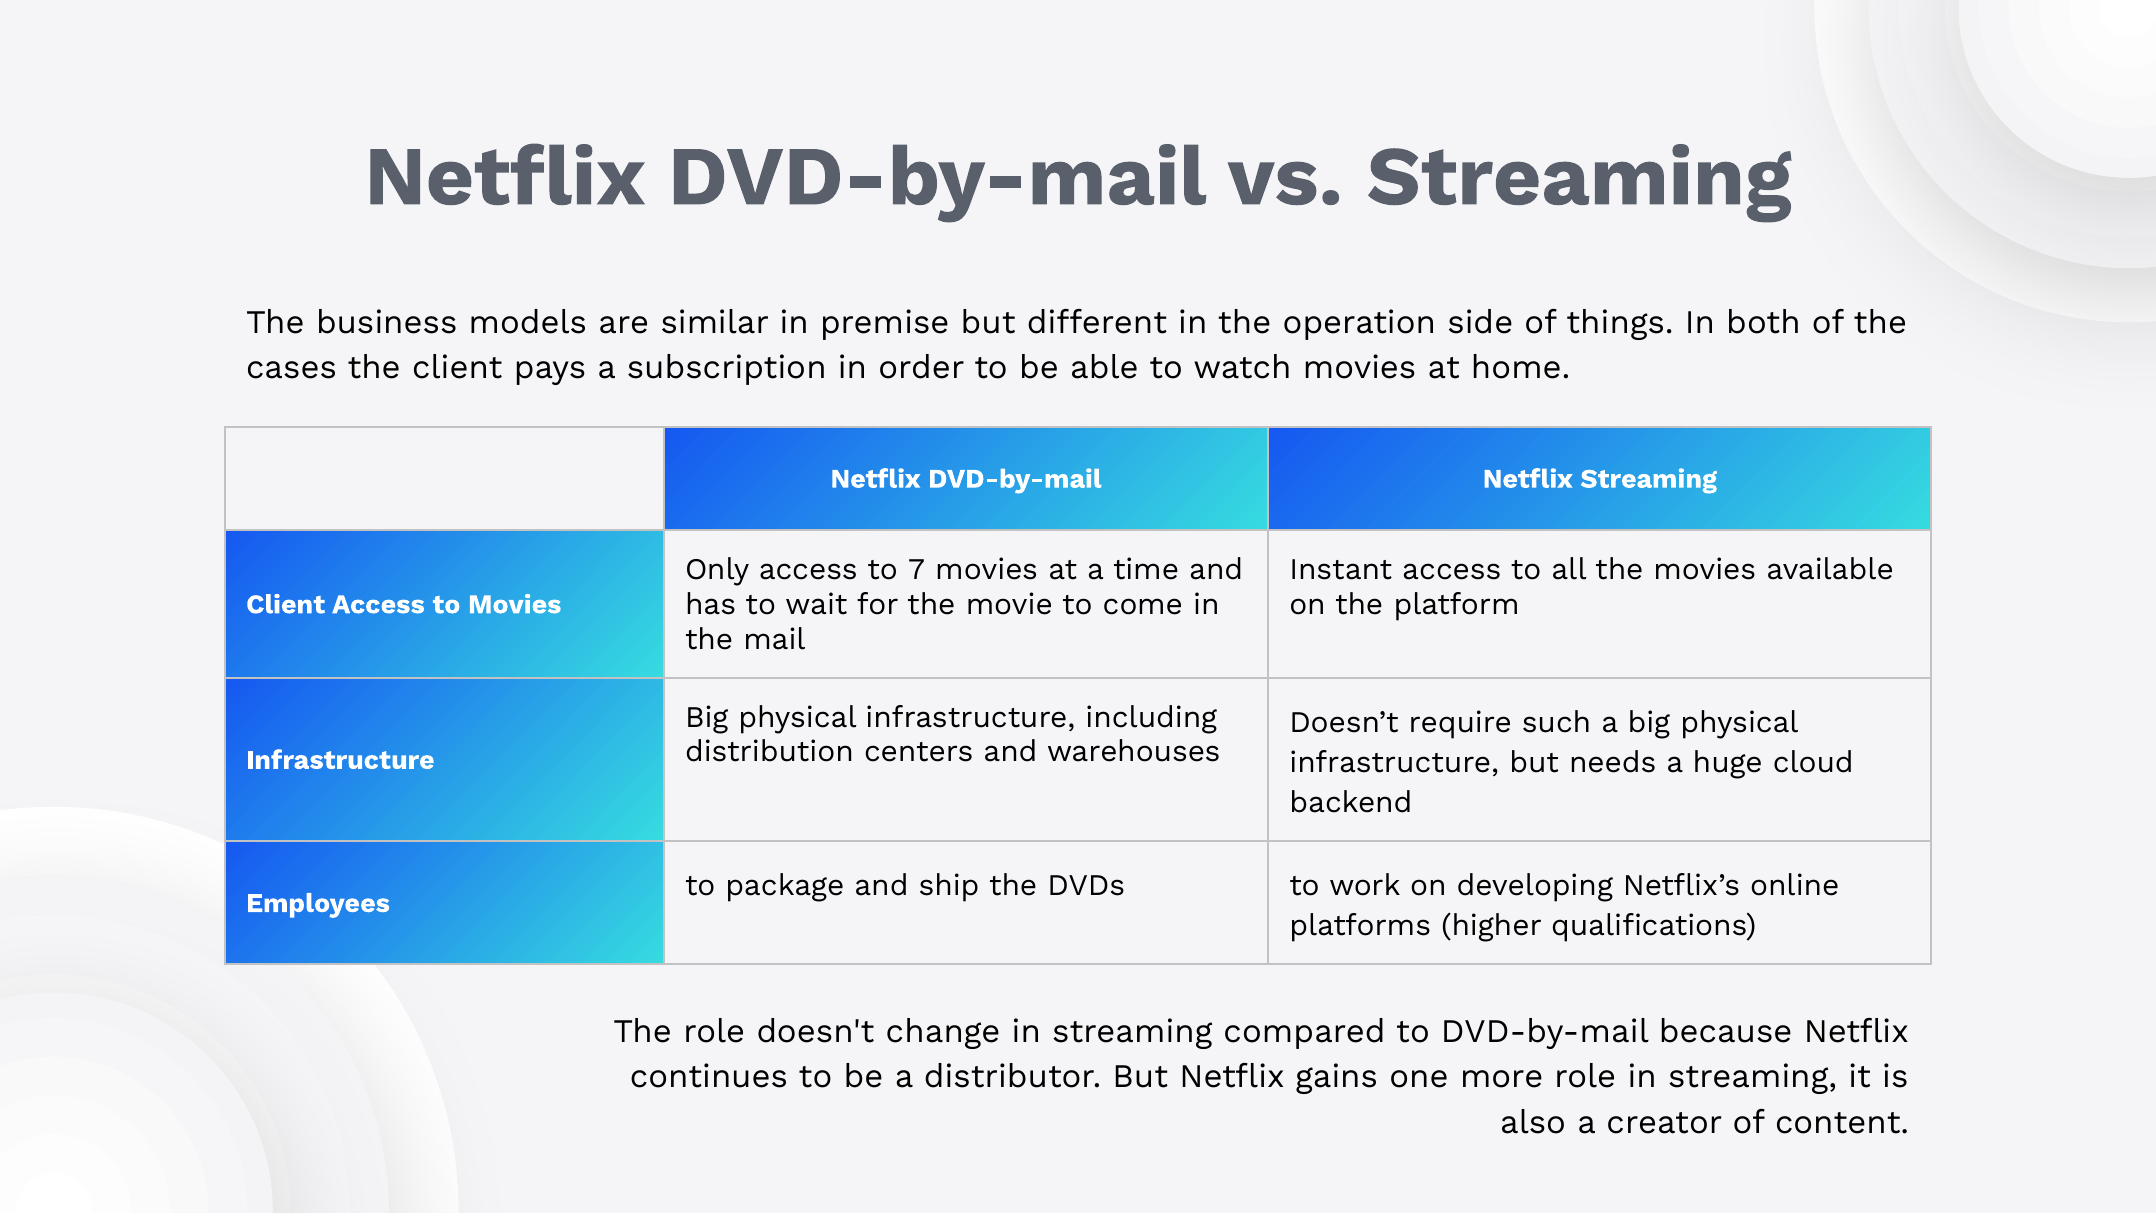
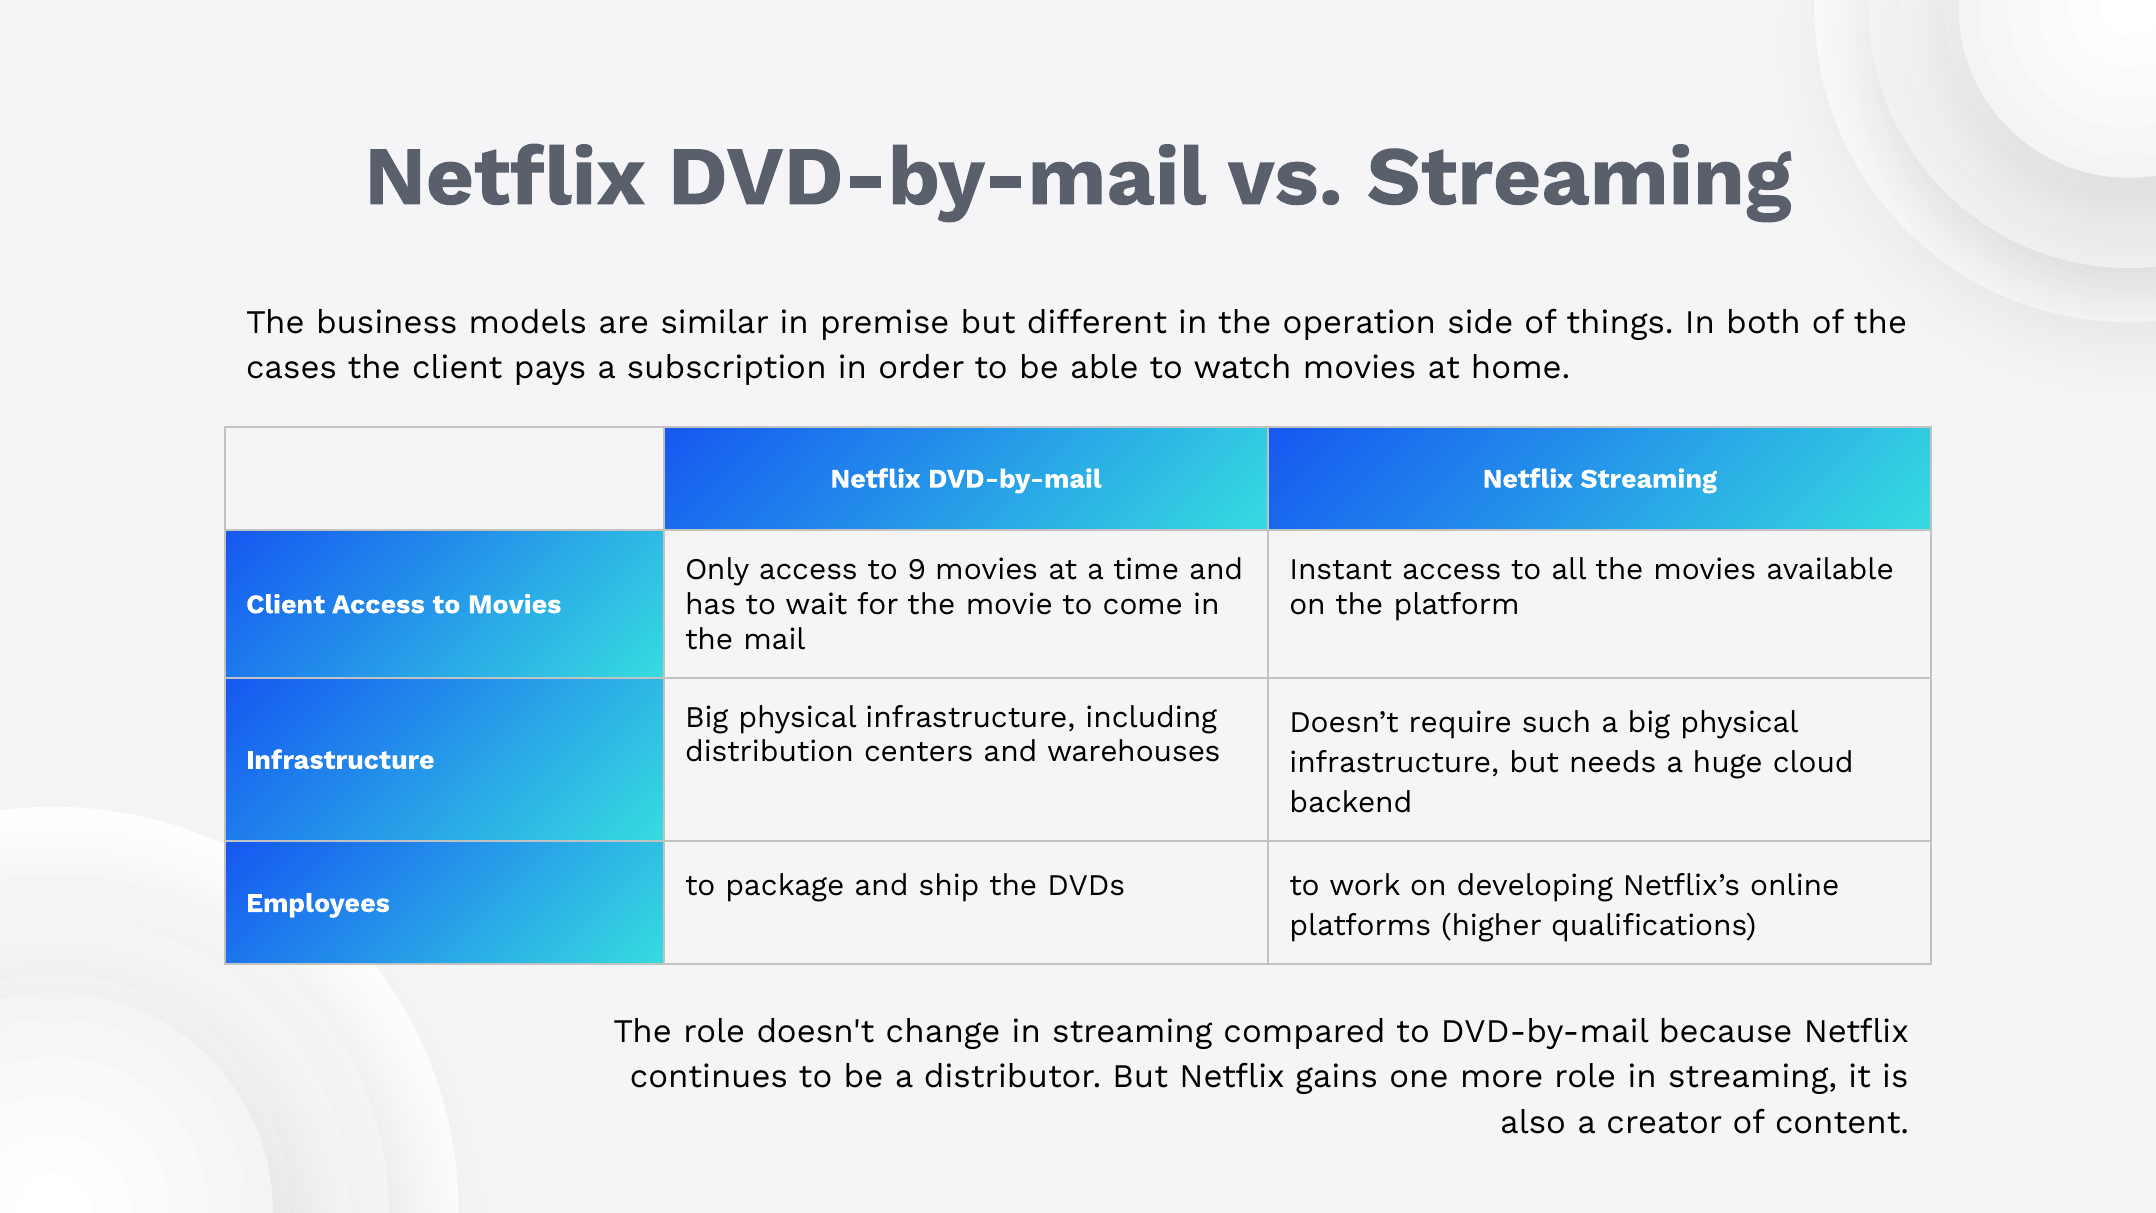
7: 7 -> 9
